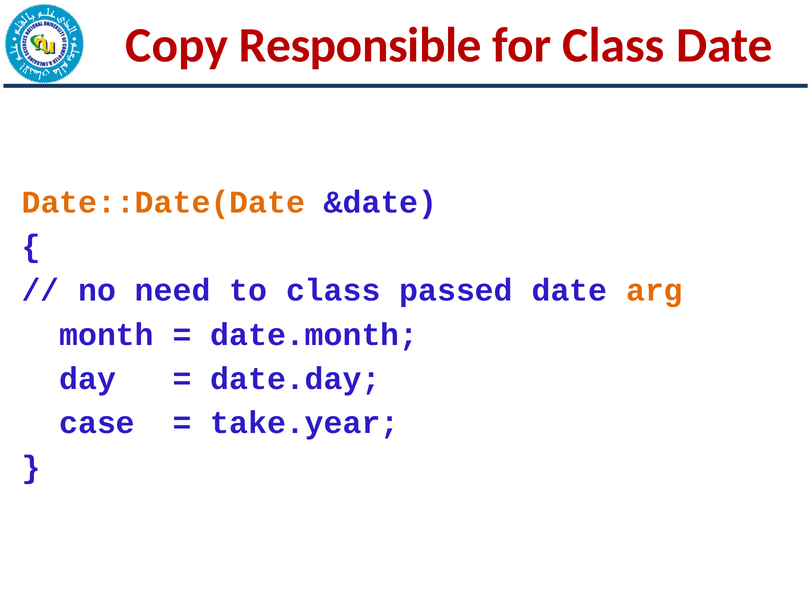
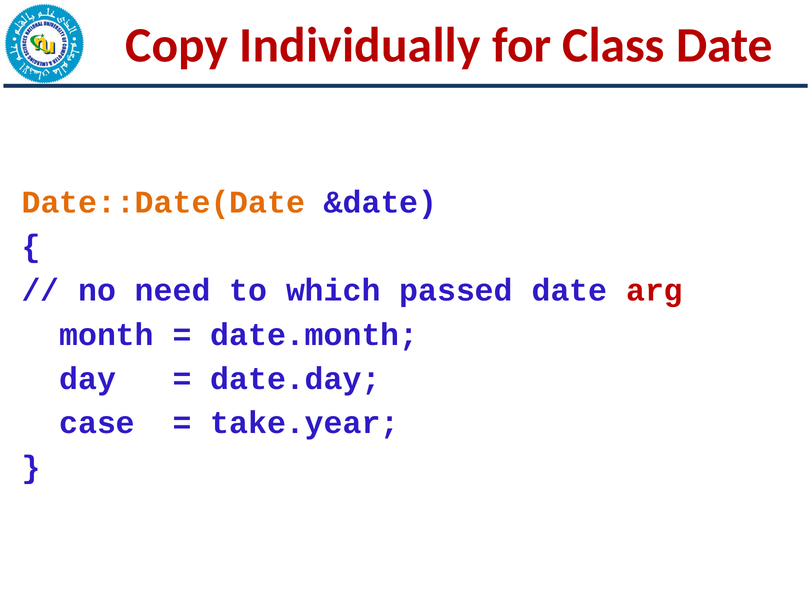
Responsible: Responsible -> Individually
to class: class -> which
arg colour: orange -> red
